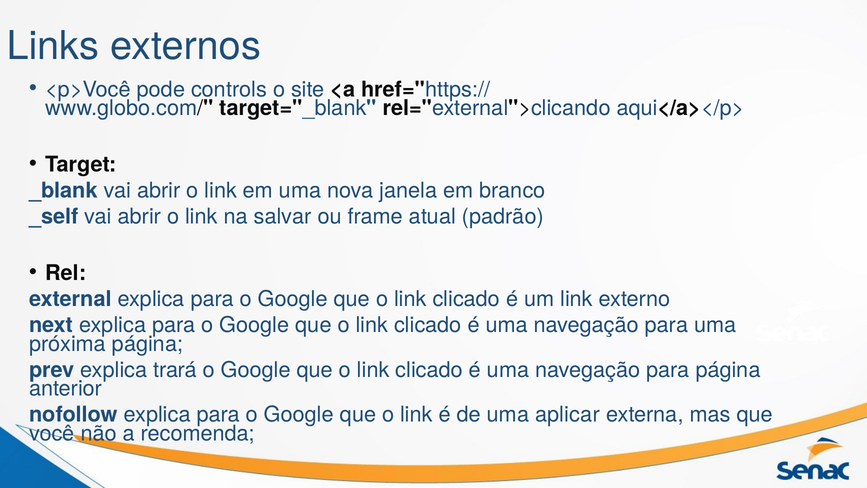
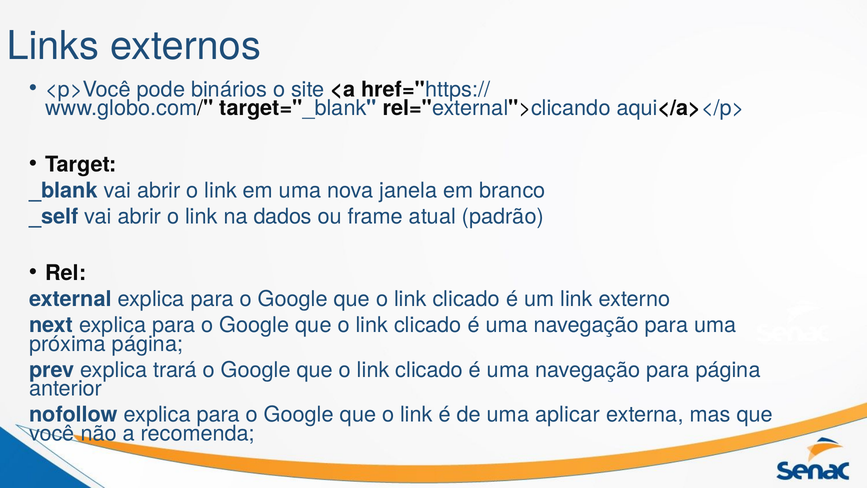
controls: controls -> binários
salvar: salvar -> dados
